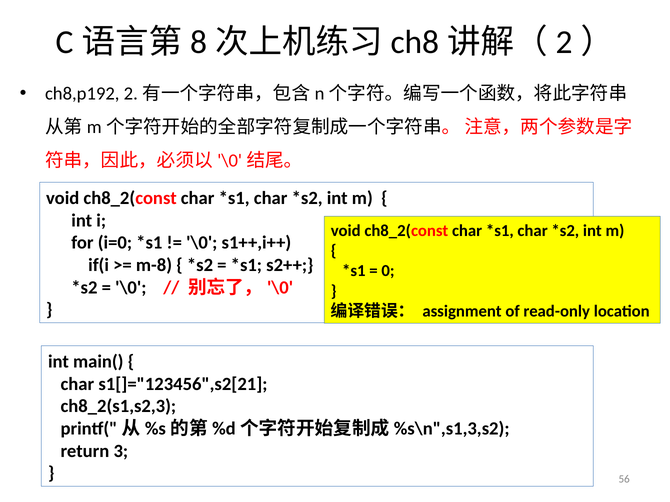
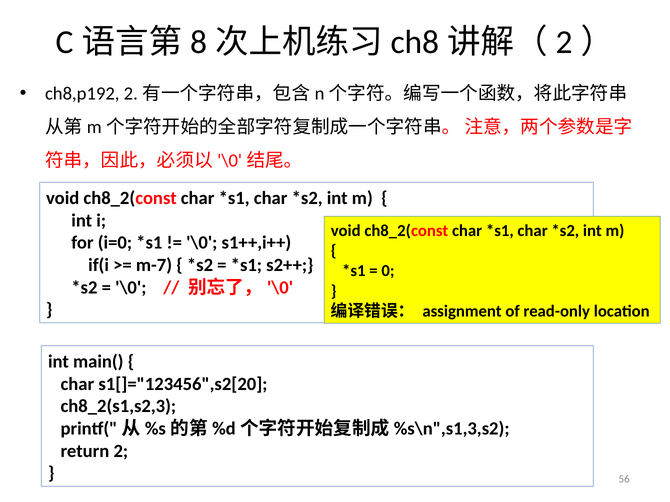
m-8: m-8 -> m-7
s1[]="123456",s2[21: s1[]="123456",s2[21 -> s1[]="123456",s2[20
3: 3 -> 2
